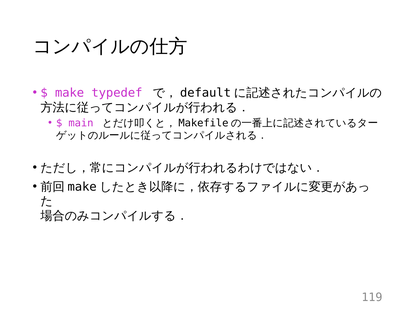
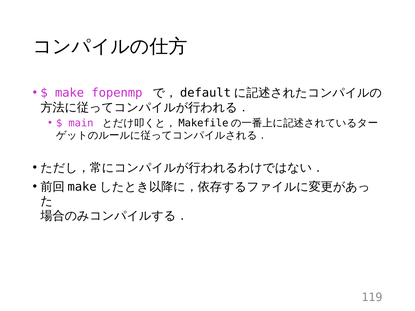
typedef: typedef -> fopenmp
